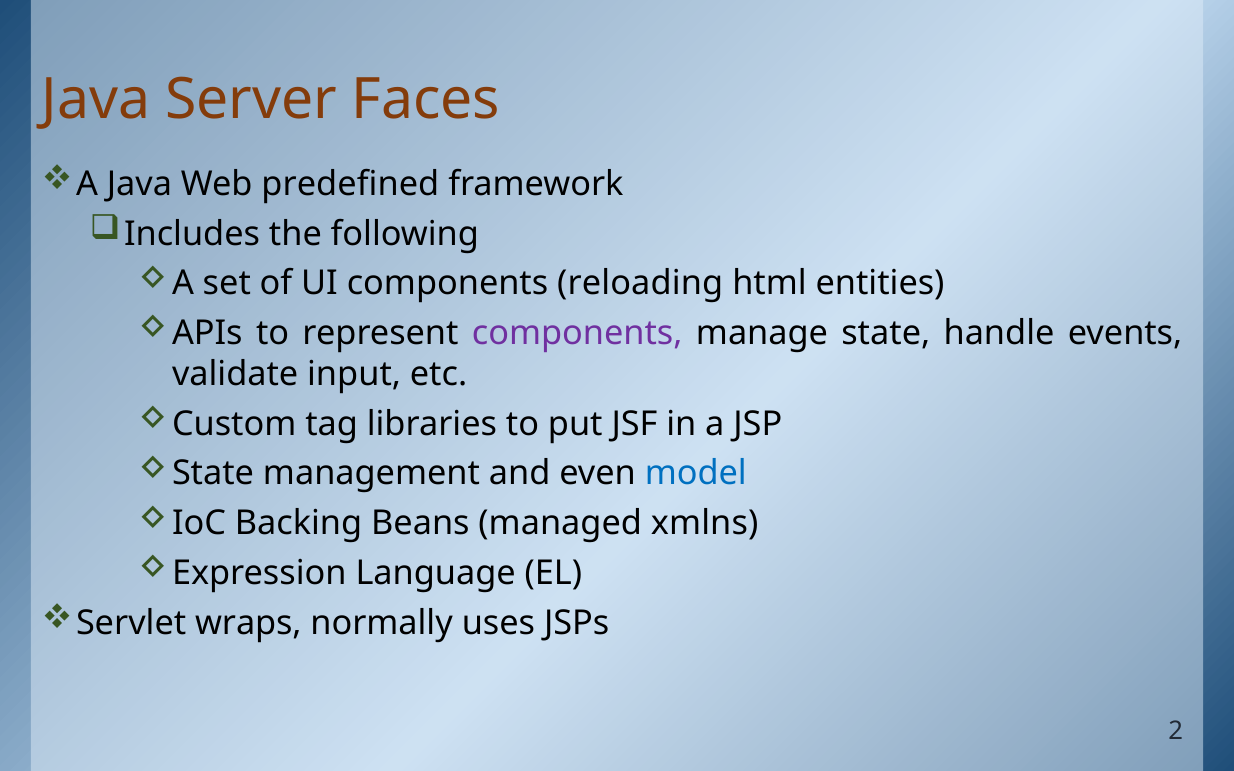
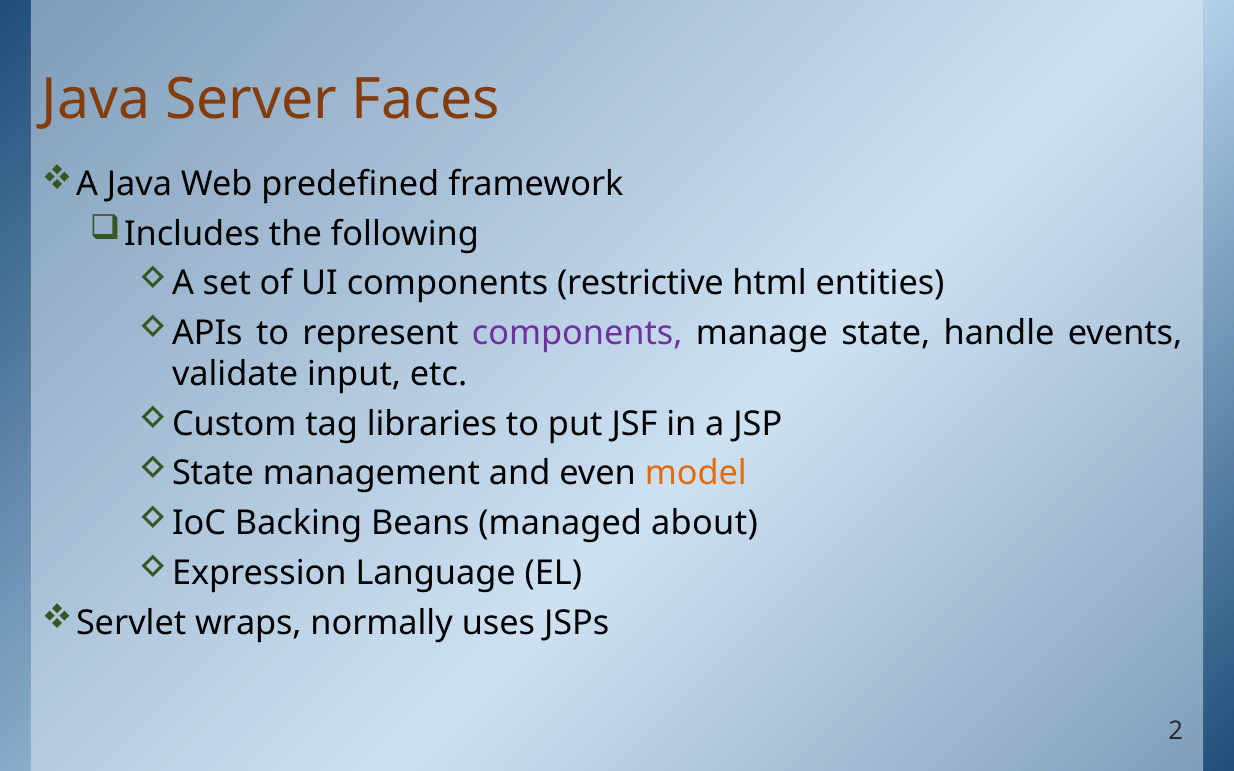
reloading: reloading -> restrictive
model colour: blue -> orange
xmlns: xmlns -> about
